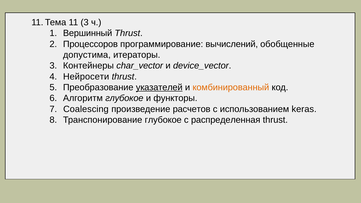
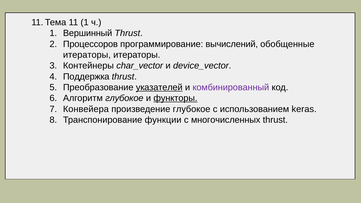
11 3: 3 -> 1
допустима at (87, 55): допустима -> итераторы
Нейросети: Нейросети -> Поддержка
комбинированный colour: orange -> purple
функторы underline: none -> present
Coalescing: Coalescing -> Конвейера
произведение расчетов: расчетов -> глубокое
Транспонирование глубокое: глубокое -> функции
распределенная: распределенная -> многочисленных
